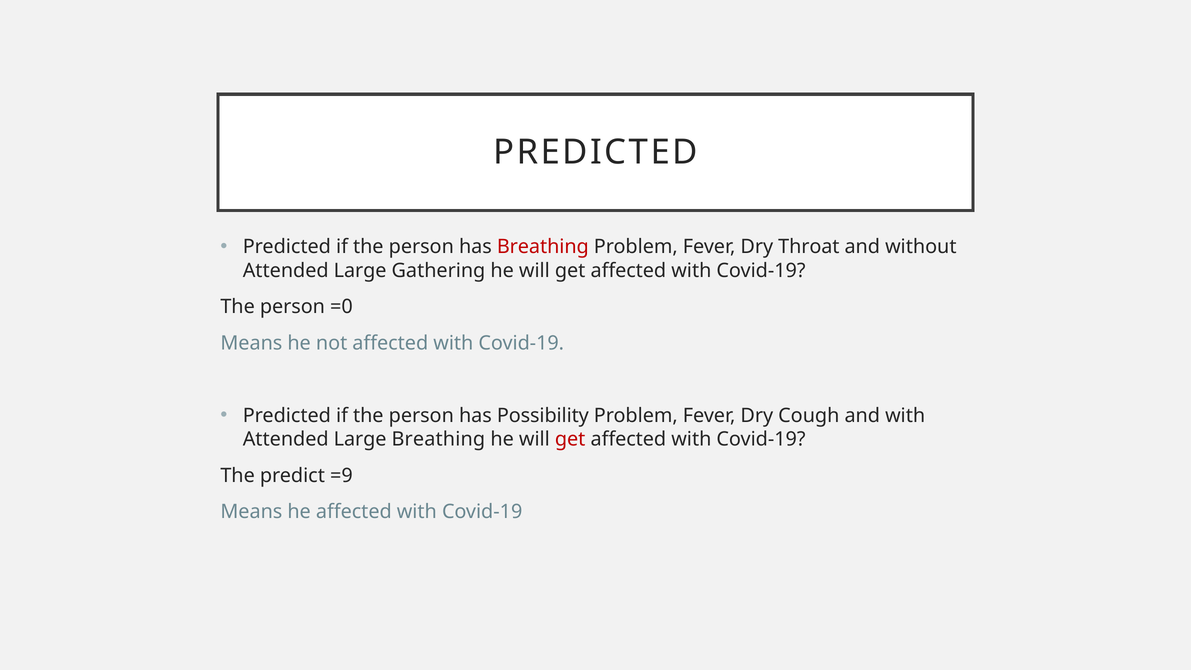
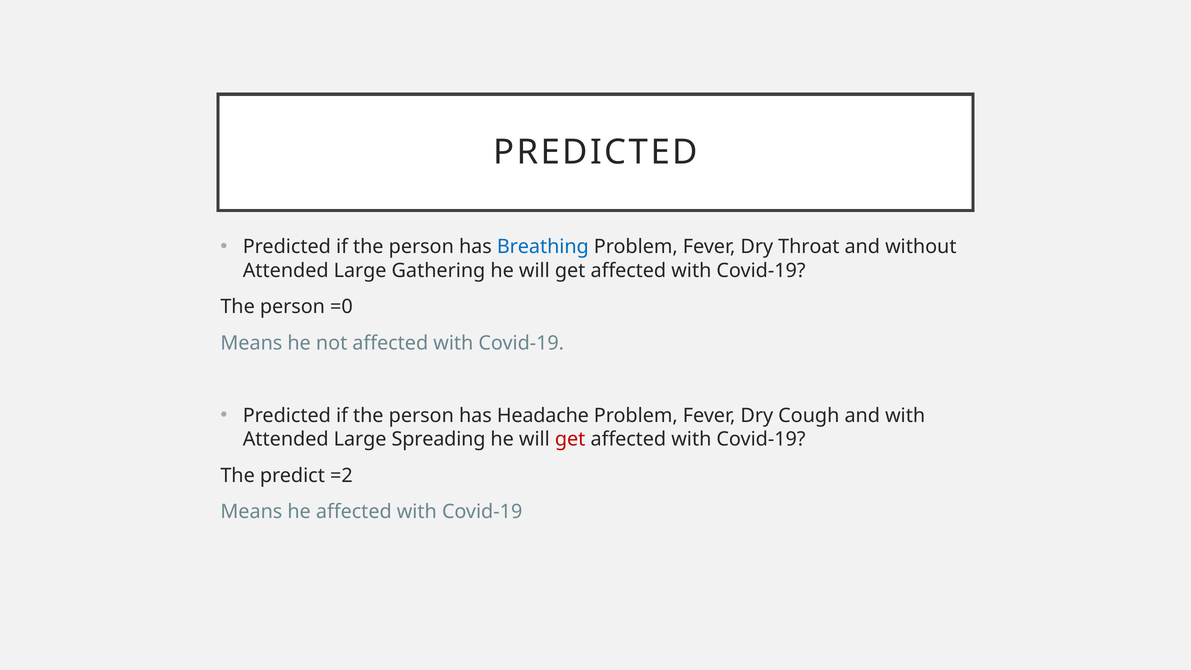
Breathing at (543, 247) colour: red -> blue
Possibility: Possibility -> Headache
Large Breathing: Breathing -> Spreading
=9: =9 -> =2
